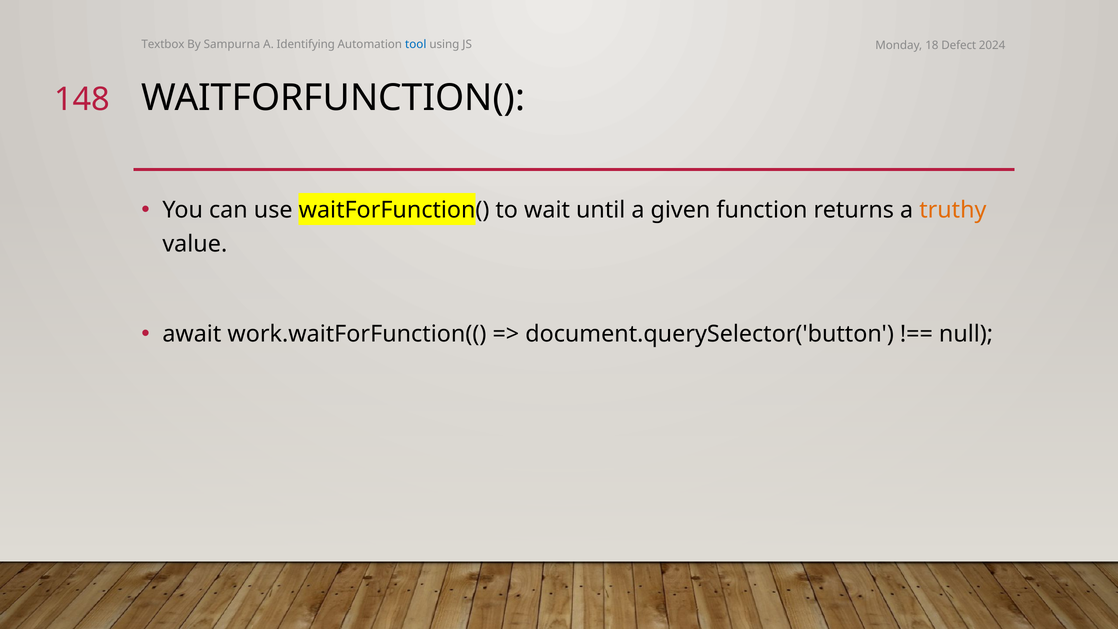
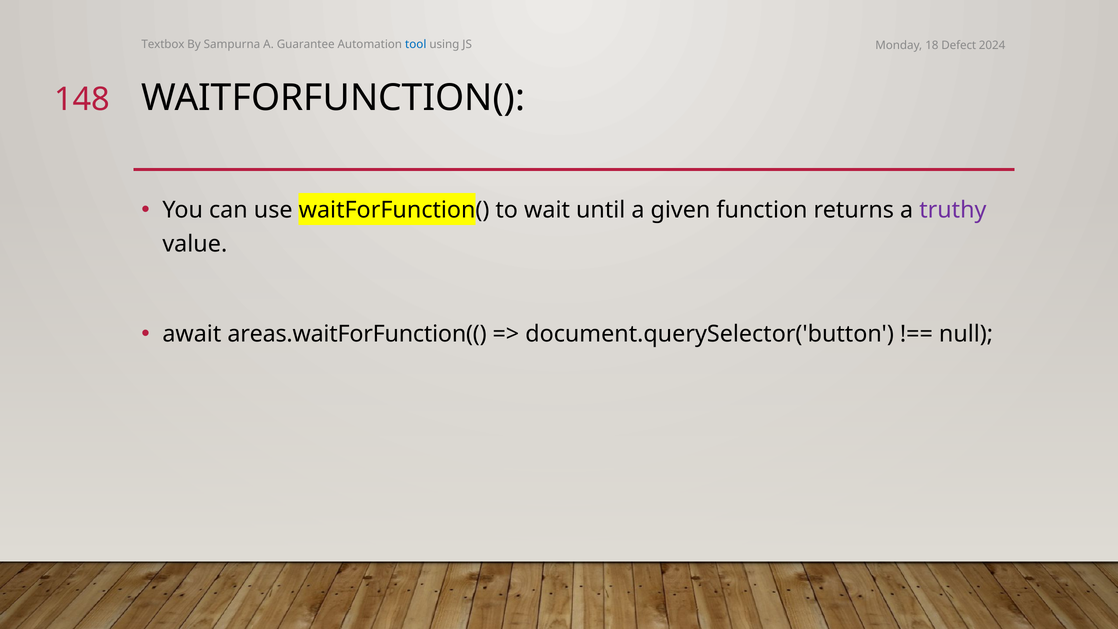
Identifying: Identifying -> Guarantee
truthy colour: orange -> purple
work.waitForFunction((: work.waitForFunction(( -> areas.waitForFunction((
